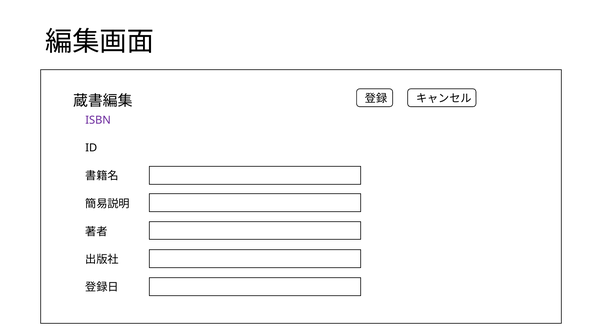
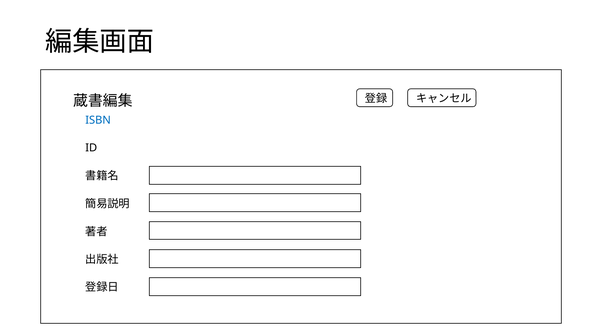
ISBN colour: purple -> blue
